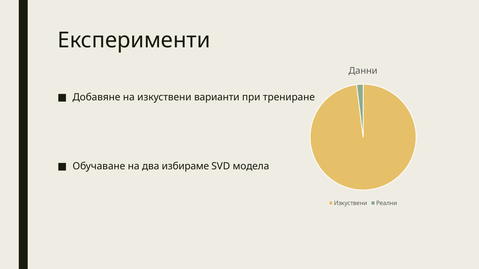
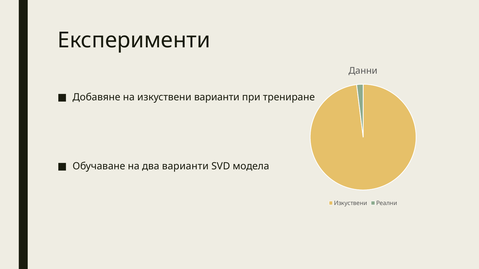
два избираме: избираме -> варианти
